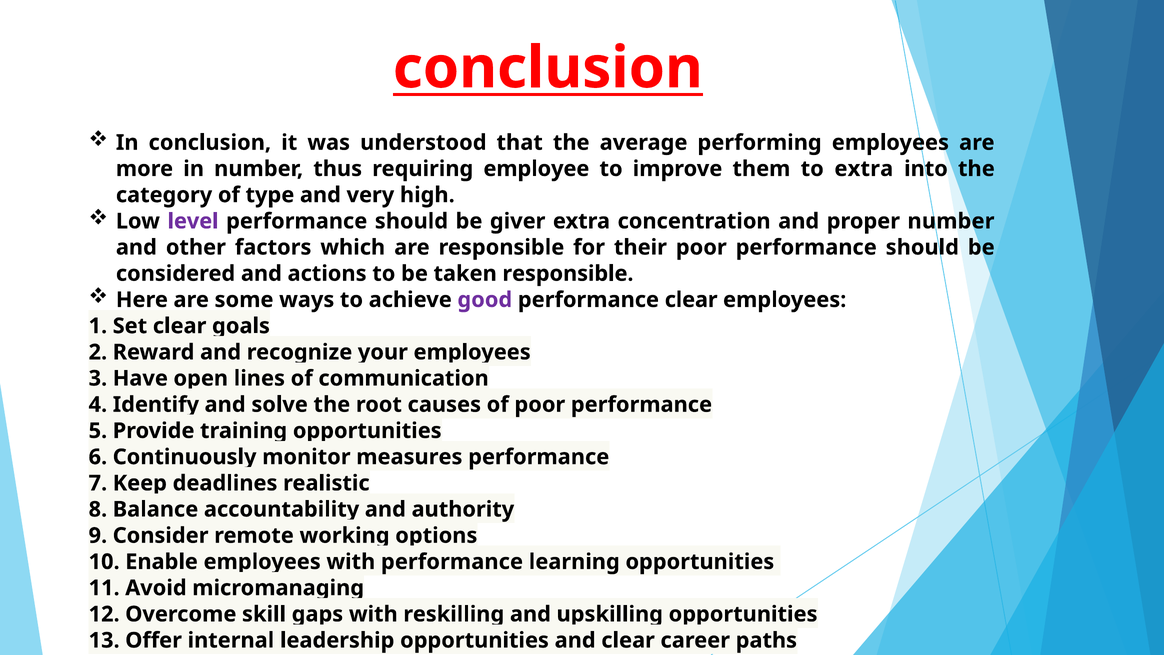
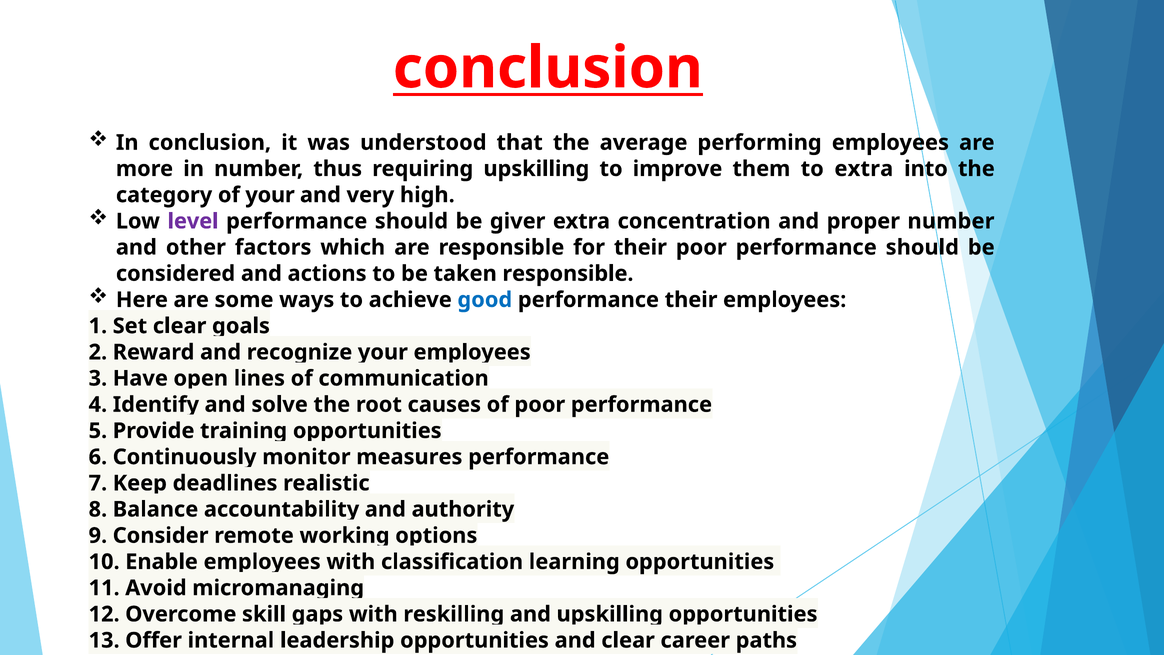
requiring employee: employee -> upskilling
of type: type -> your
good colour: purple -> blue
performance clear: clear -> their
performance at (452, 562): performance -> classification
